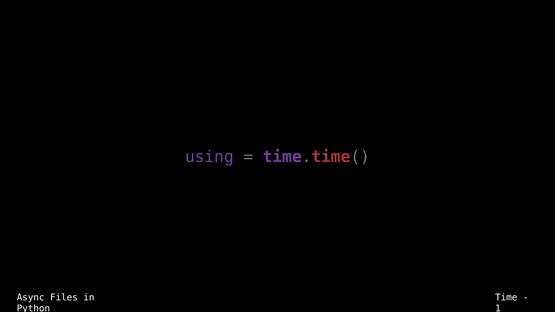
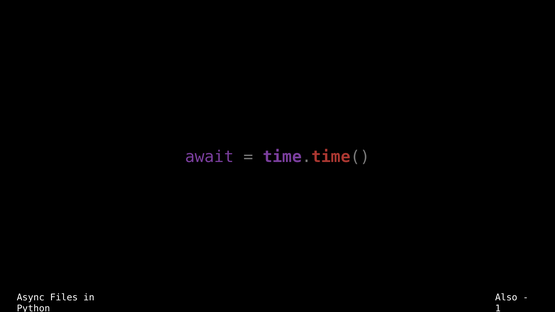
using: using -> await
Time: Time -> Also
